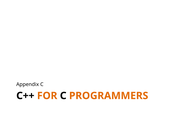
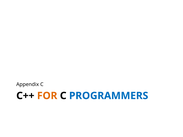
PROGRAMMERS colour: orange -> blue
